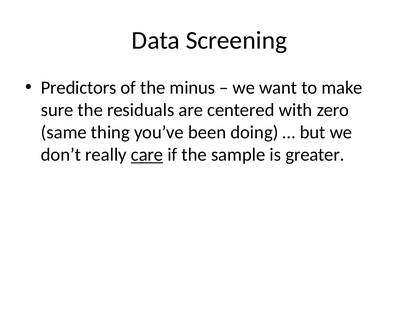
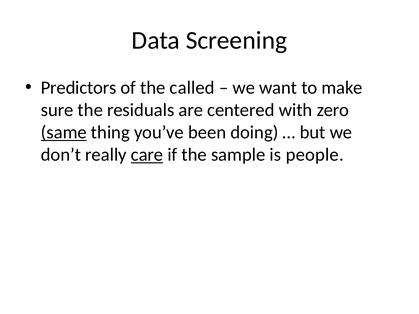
minus: minus -> called
same underline: none -> present
greater: greater -> people
